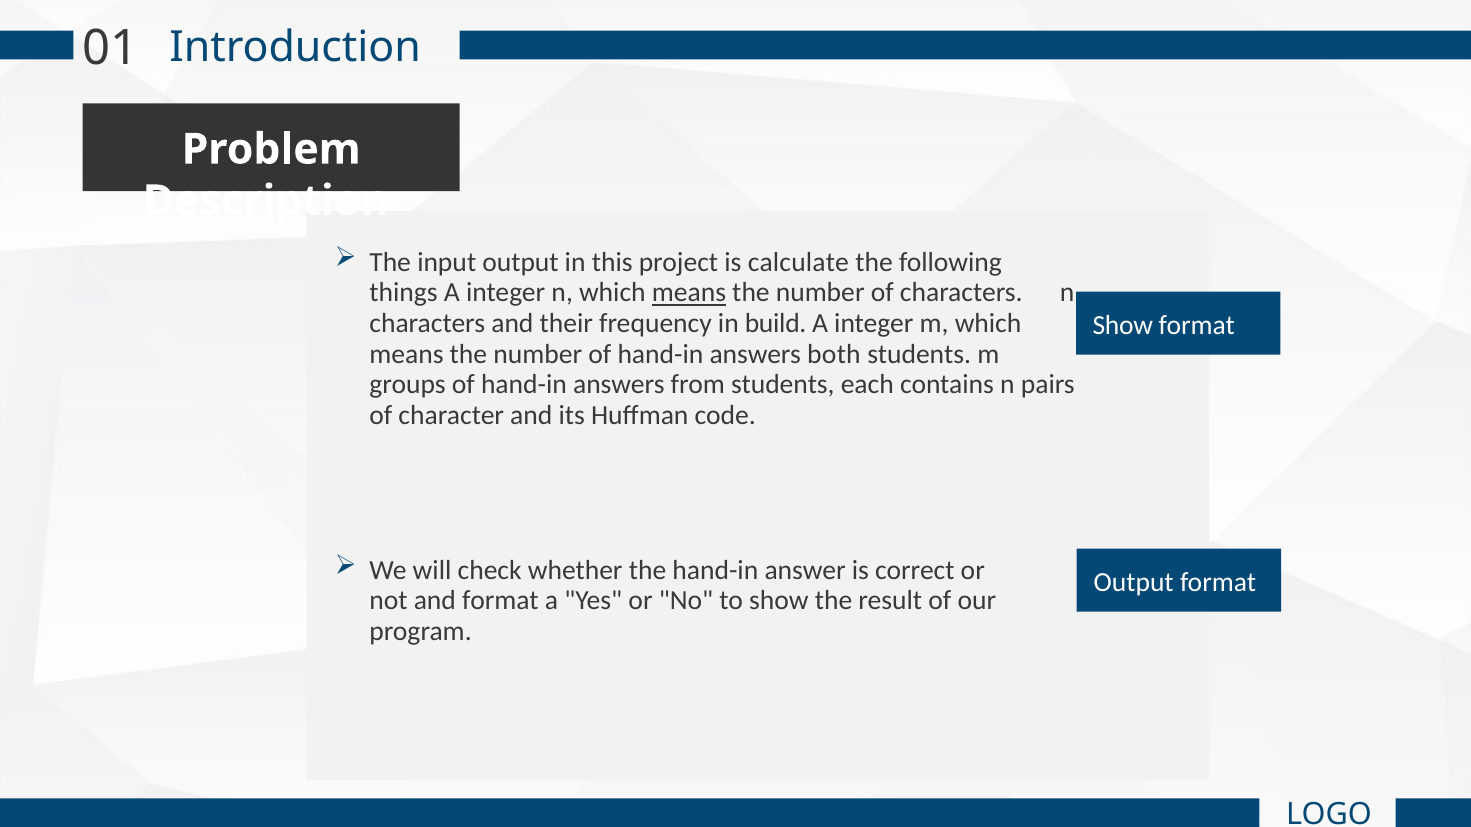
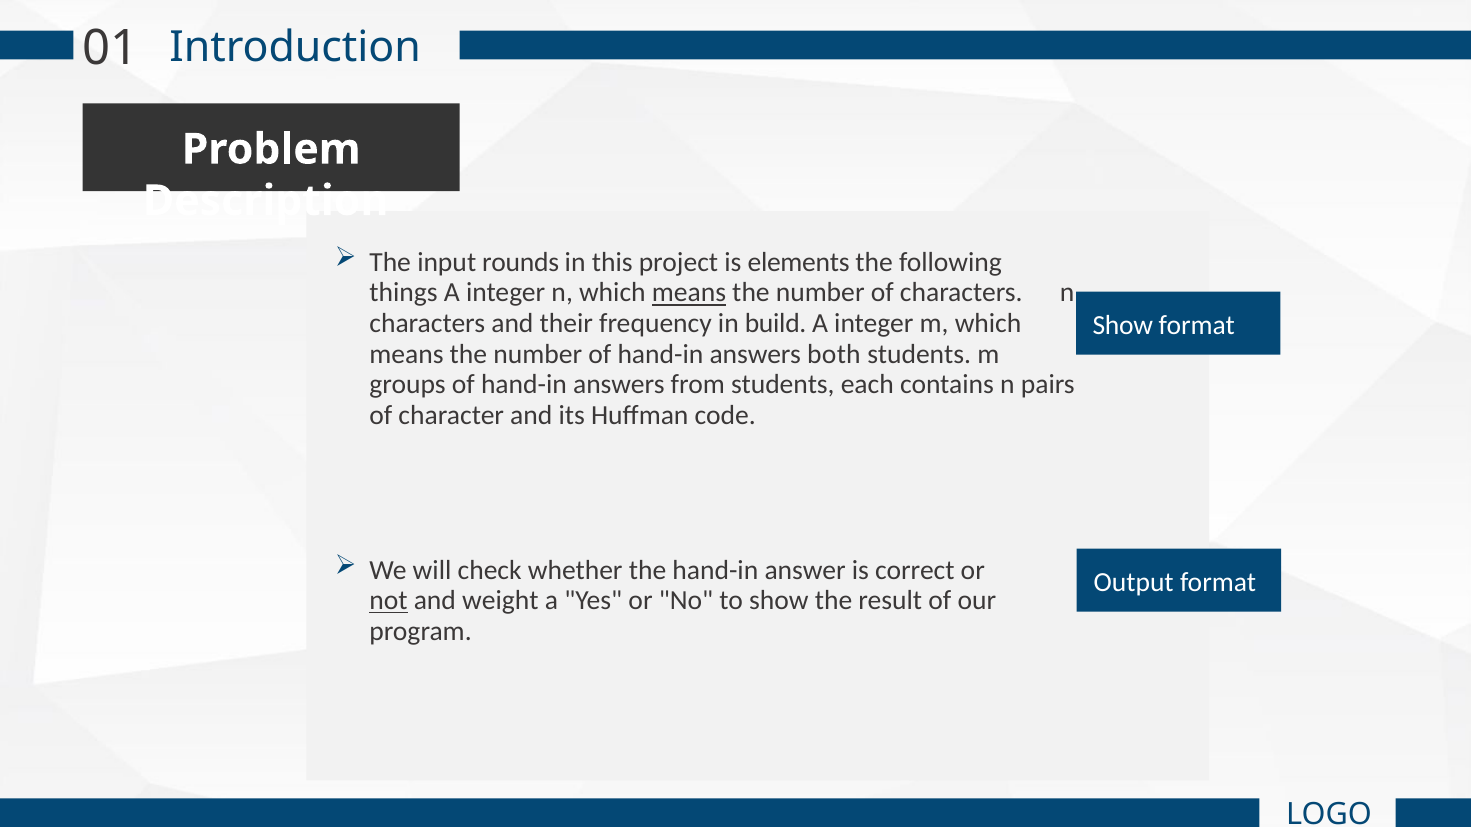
input output: output -> rounds
calculate: calculate -> elements
not underline: none -> present
and format: format -> weight
